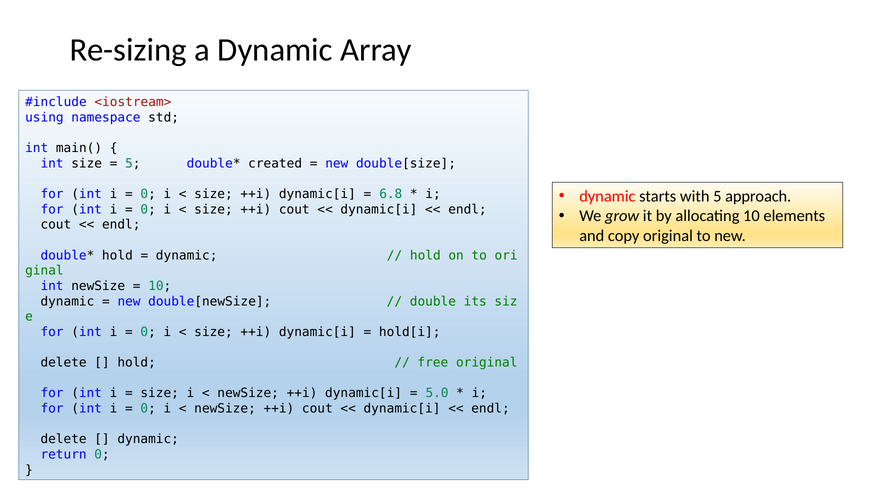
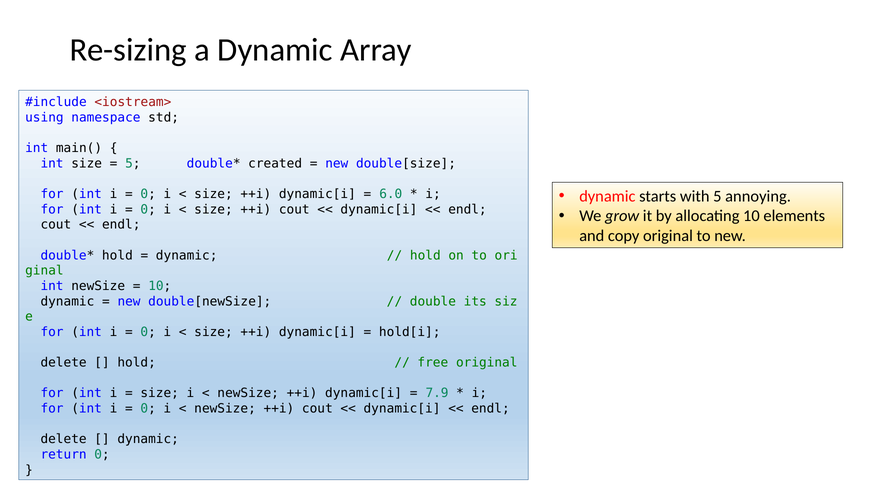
approach: approach -> annoying
6.8: 6.8 -> 6.0
5.0: 5.0 -> 7.9
